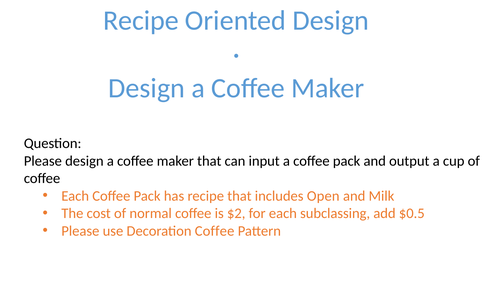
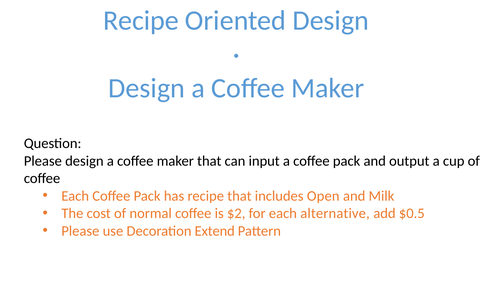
subclassing: subclassing -> alternative
Decoration Coffee: Coffee -> Extend
